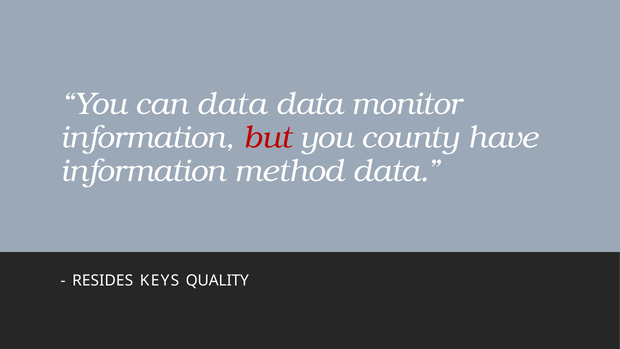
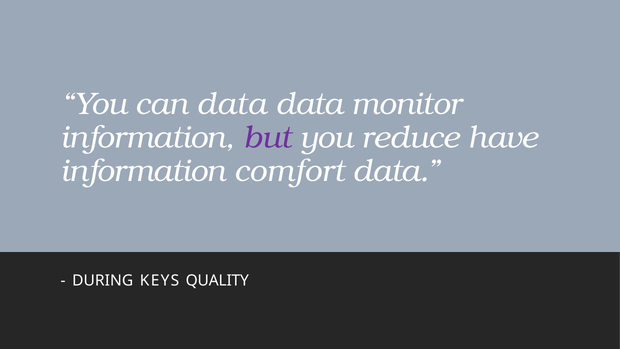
but colour: red -> purple
county: county -> reduce
method: method -> comfort
RESIDES: RESIDES -> DURING
